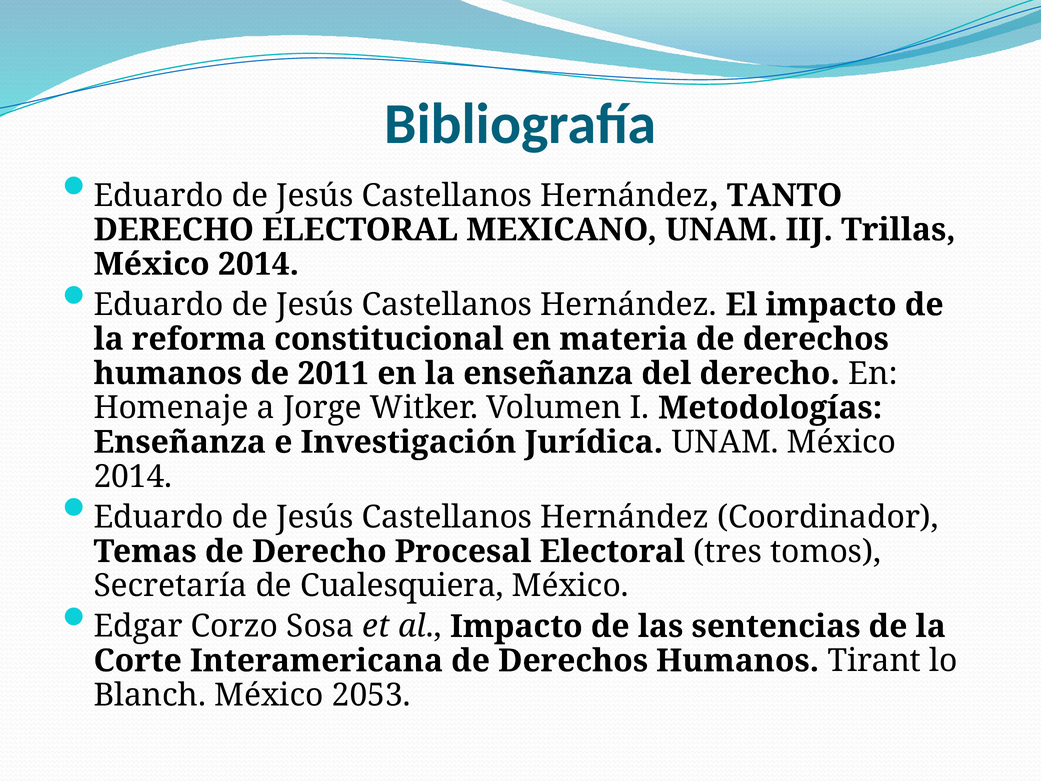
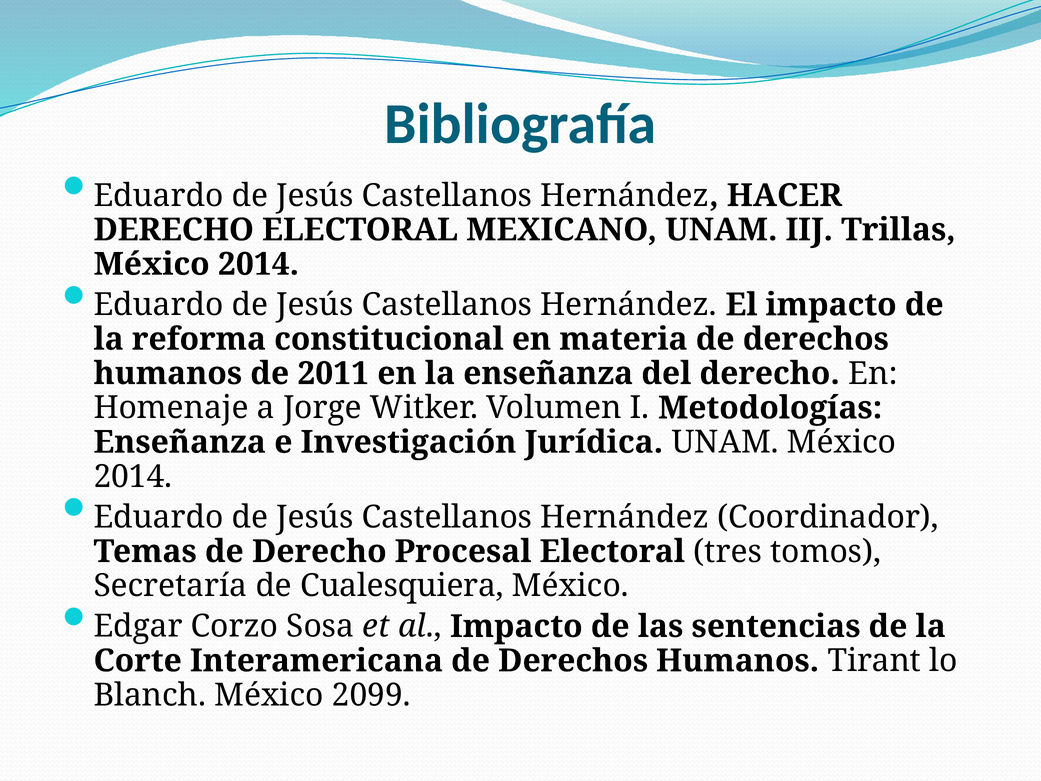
TANTO: TANTO -> HACER
2053: 2053 -> 2099
